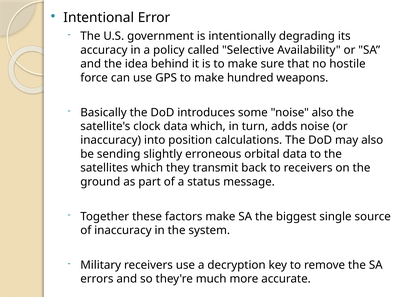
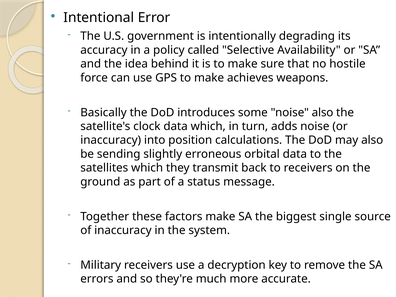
hundred: hundred -> achieves
